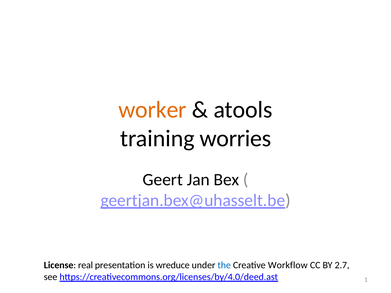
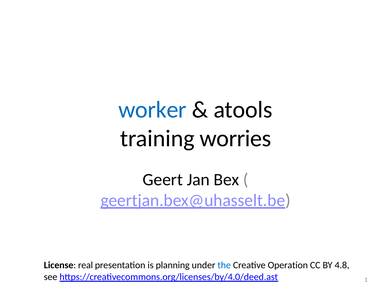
worker colour: orange -> blue
wreduce: wreduce -> planning
Workflow: Workflow -> Operation
2.7: 2.7 -> 4.8
